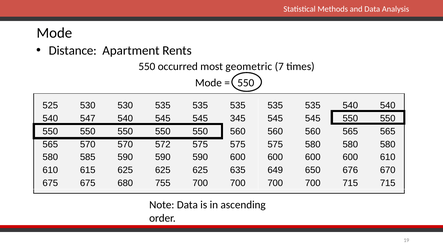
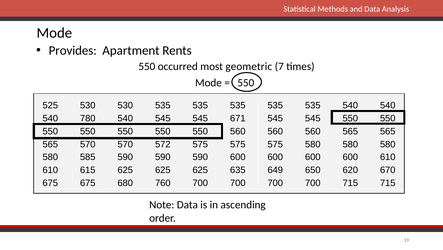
Distance: Distance -> Provides
547: 547 -> 780
345: 345 -> 671
676: 676 -> 620
755: 755 -> 760
